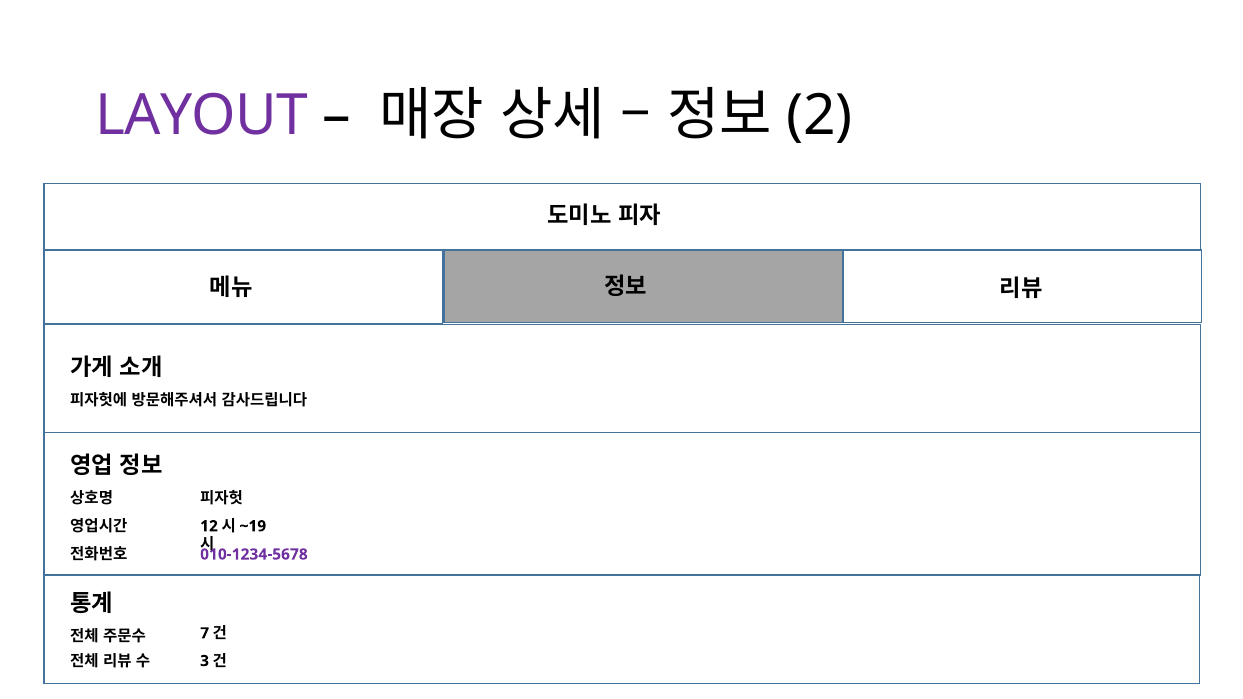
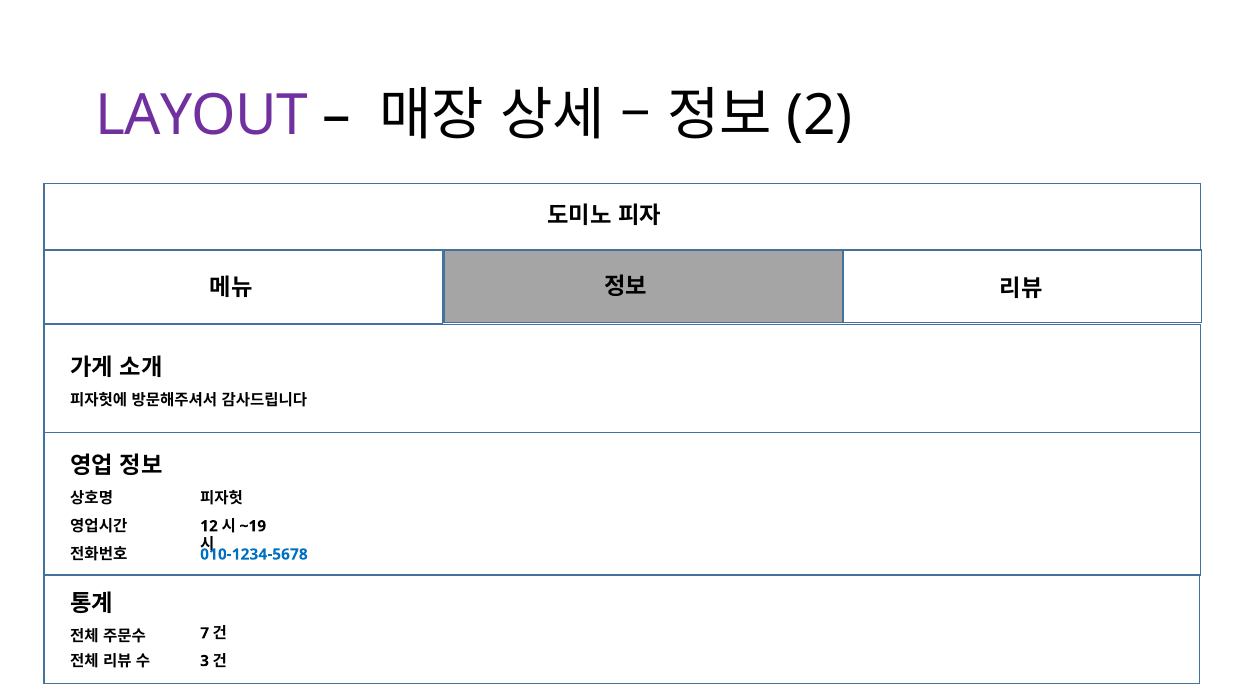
010-1234-5678 colour: purple -> blue
